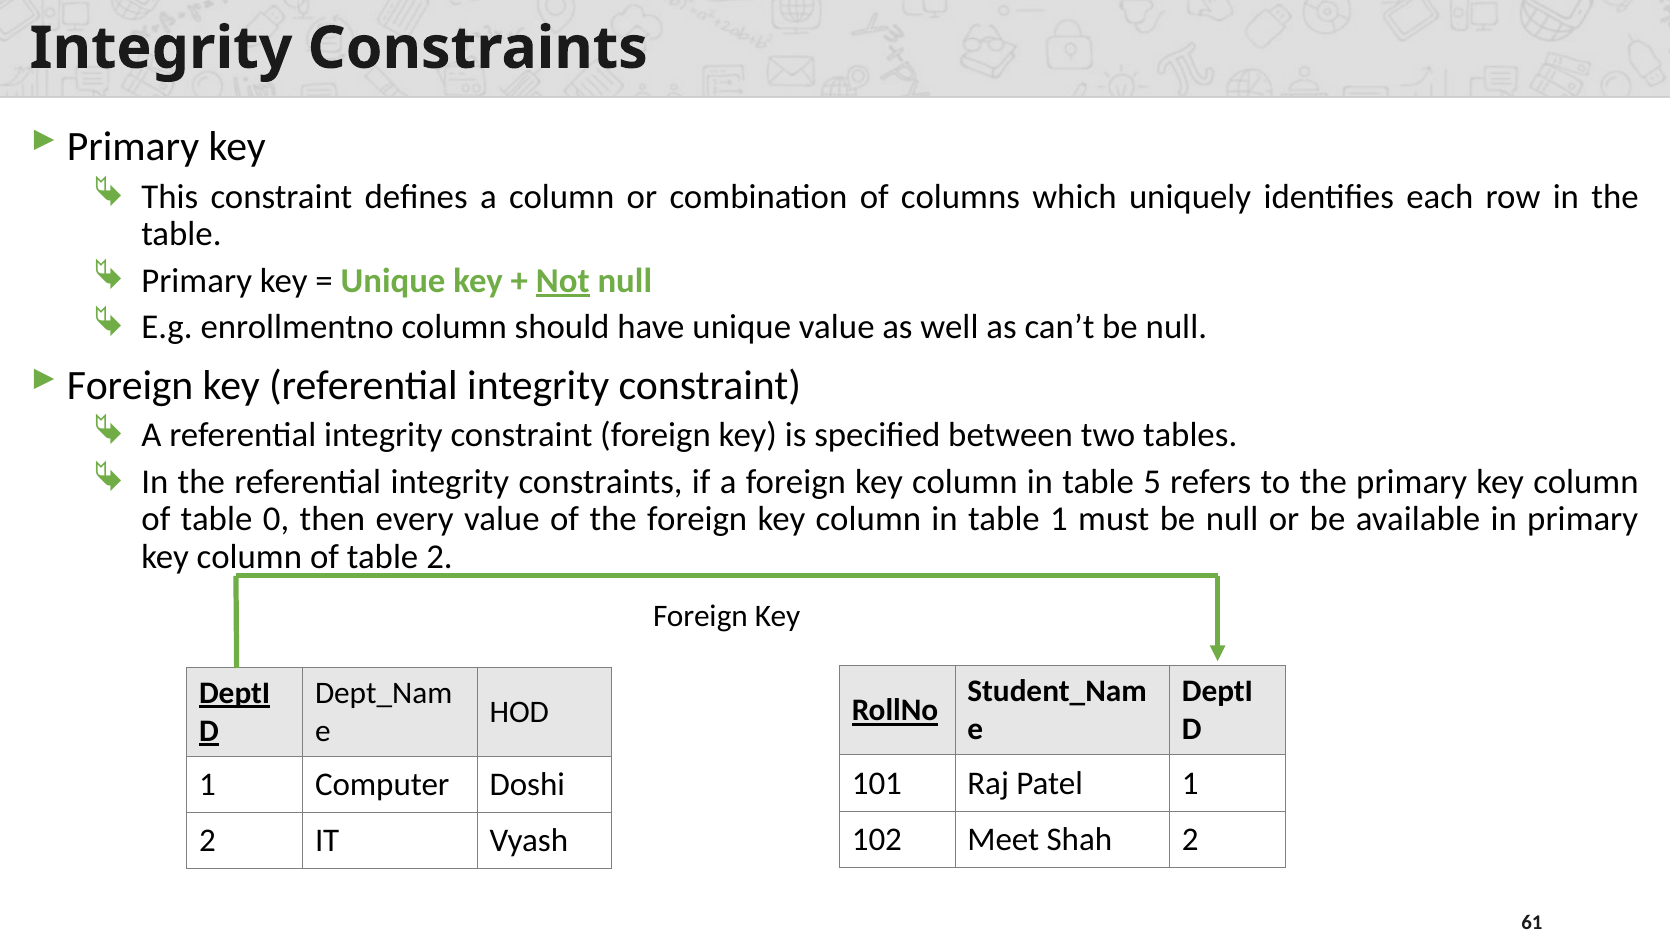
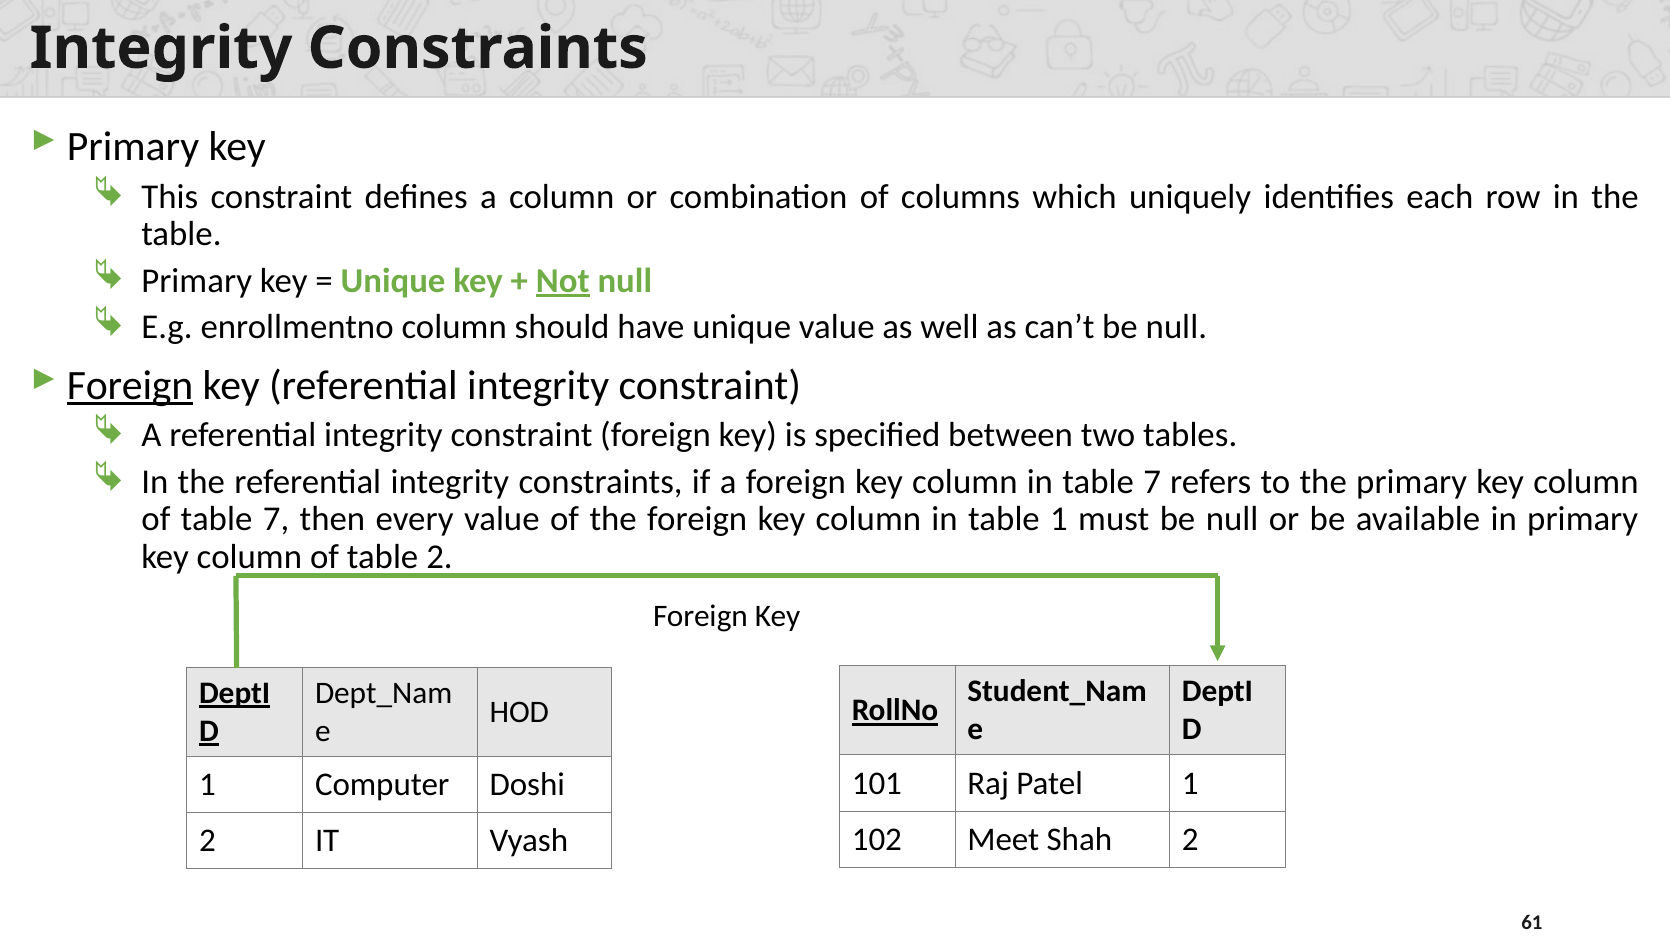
Foreign at (130, 386) underline: none -> present
in table 5: 5 -> 7
of table 0: 0 -> 7
